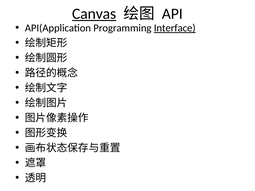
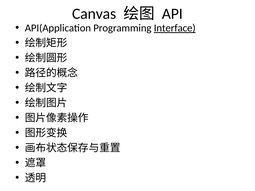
Canvas underline: present -> none
